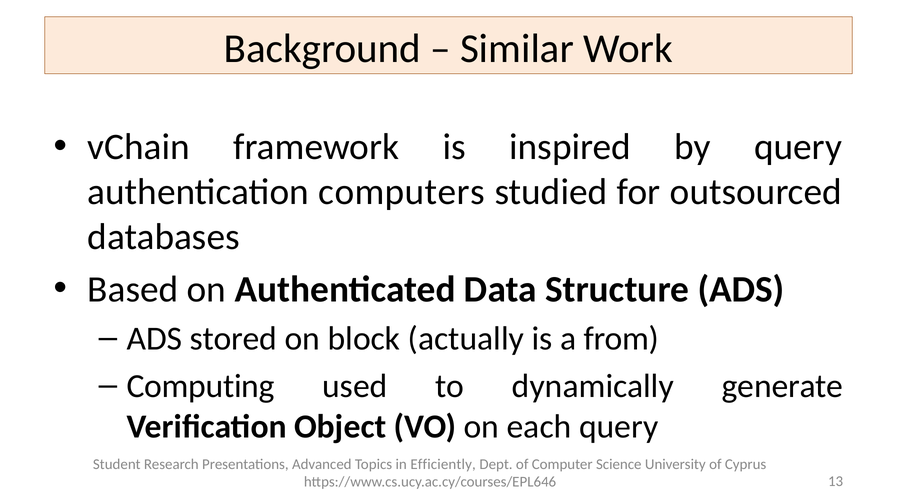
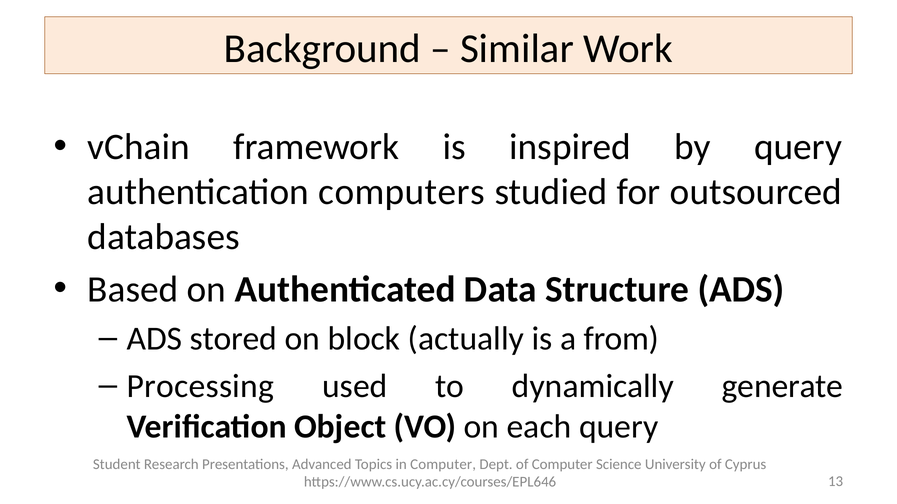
Computing: Computing -> Processing
in Efficiently: Efficiently -> Computer
